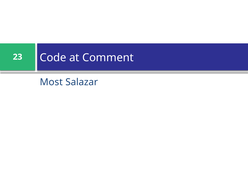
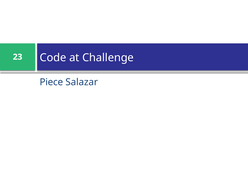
Comment: Comment -> Challenge
Most: Most -> Piece
